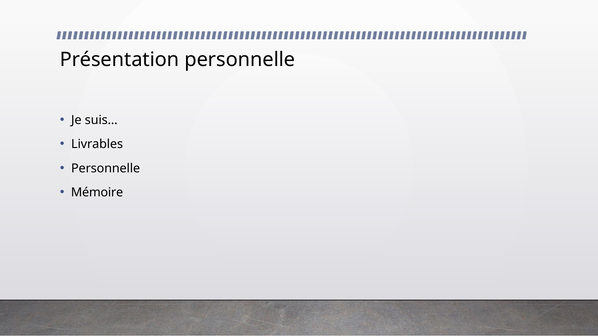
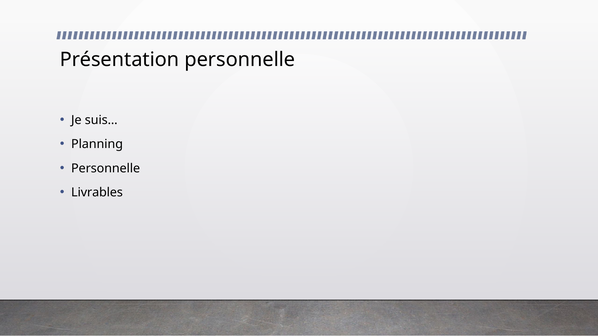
Livrables: Livrables -> Planning
Mémoire: Mémoire -> Livrables
